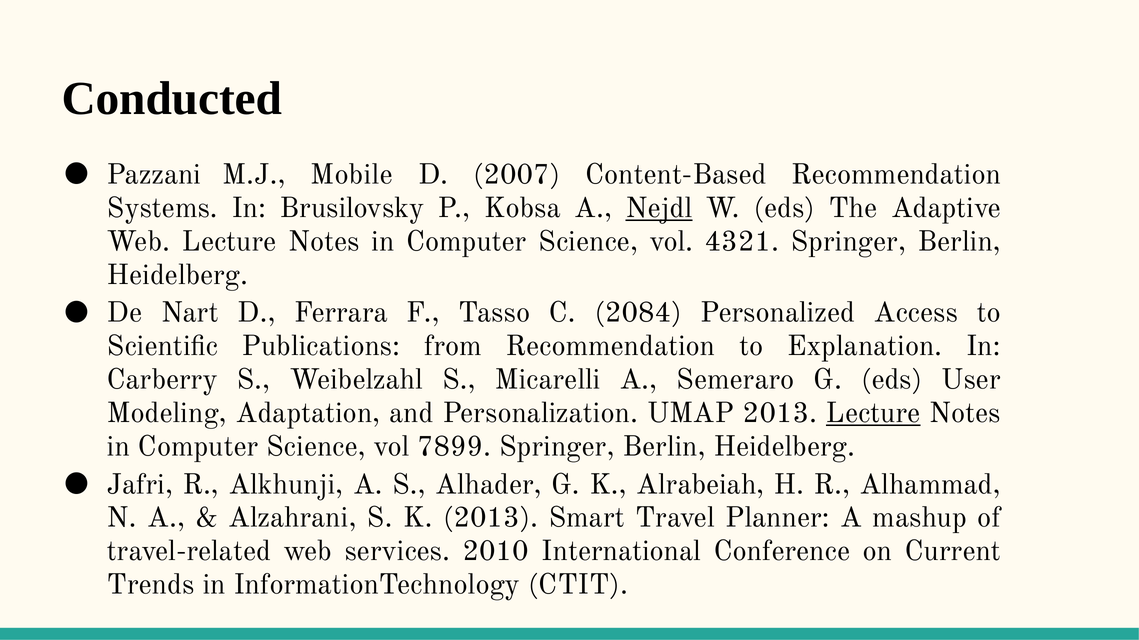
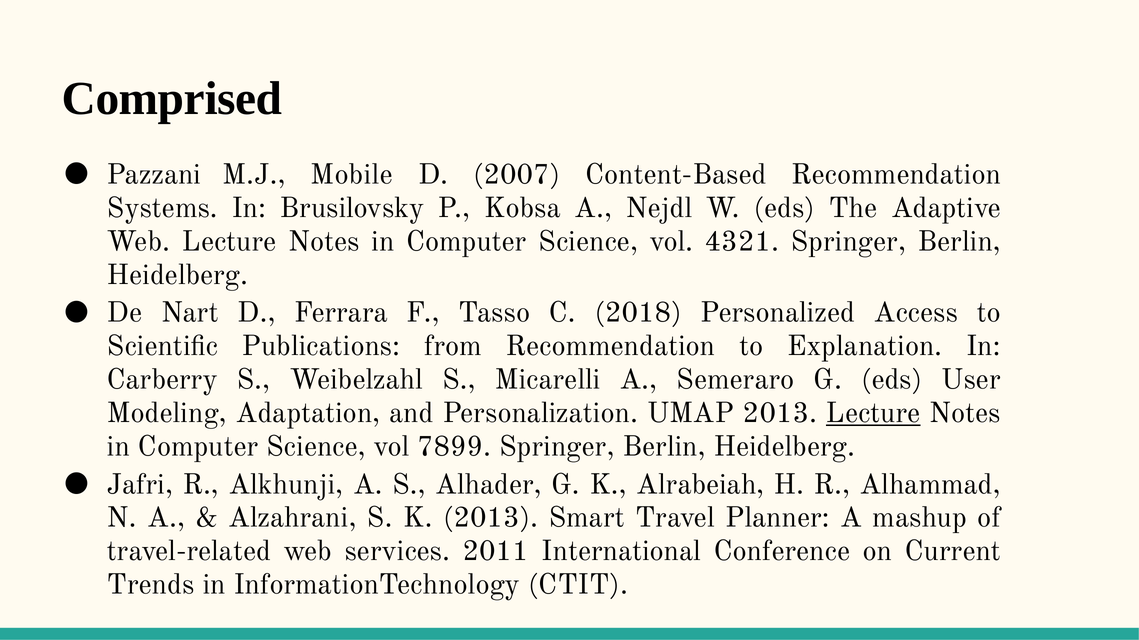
Conducted: Conducted -> Comprised
Nejdl underline: present -> none
2084: 2084 -> 2018
2010: 2010 -> 2011
